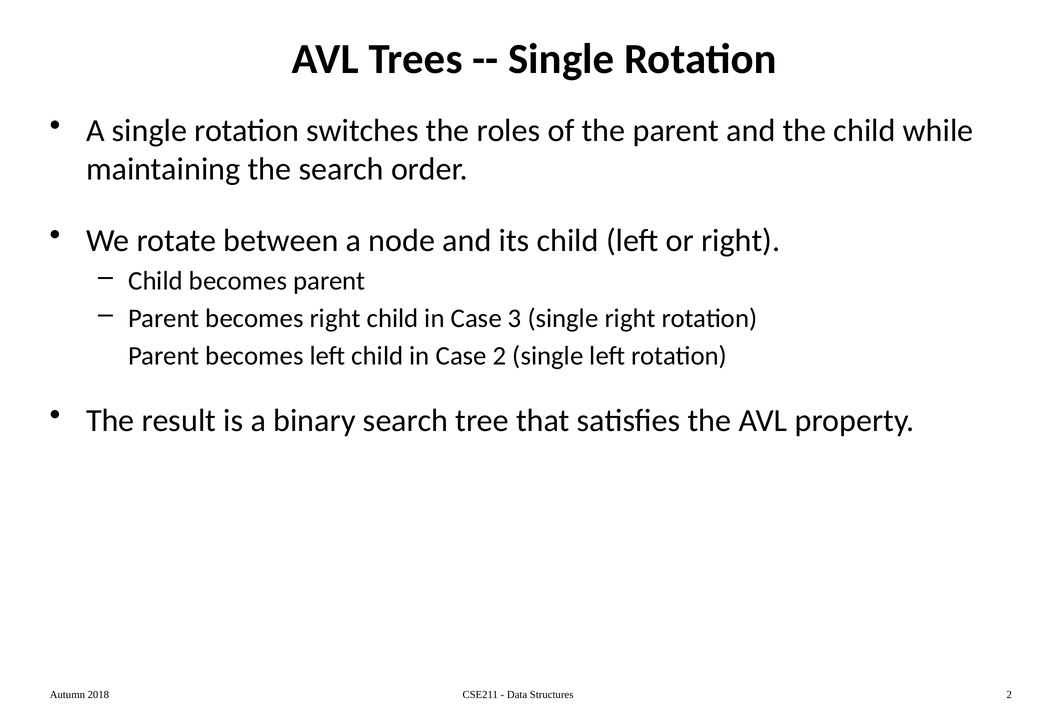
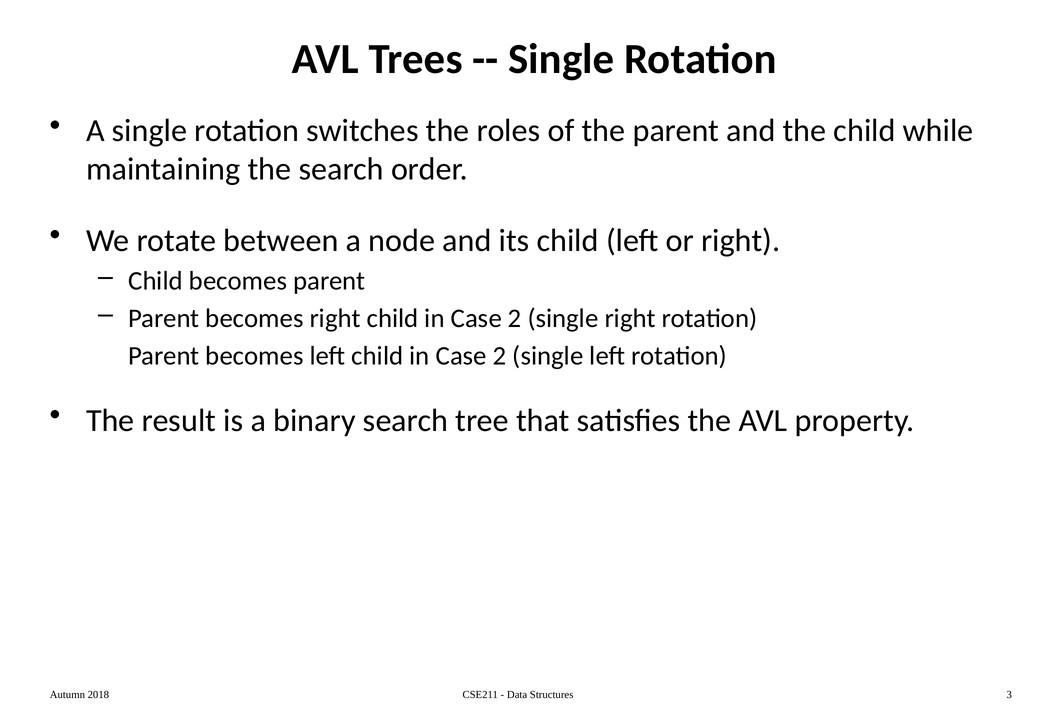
3 at (515, 319): 3 -> 2
Structures 2: 2 -> 3
